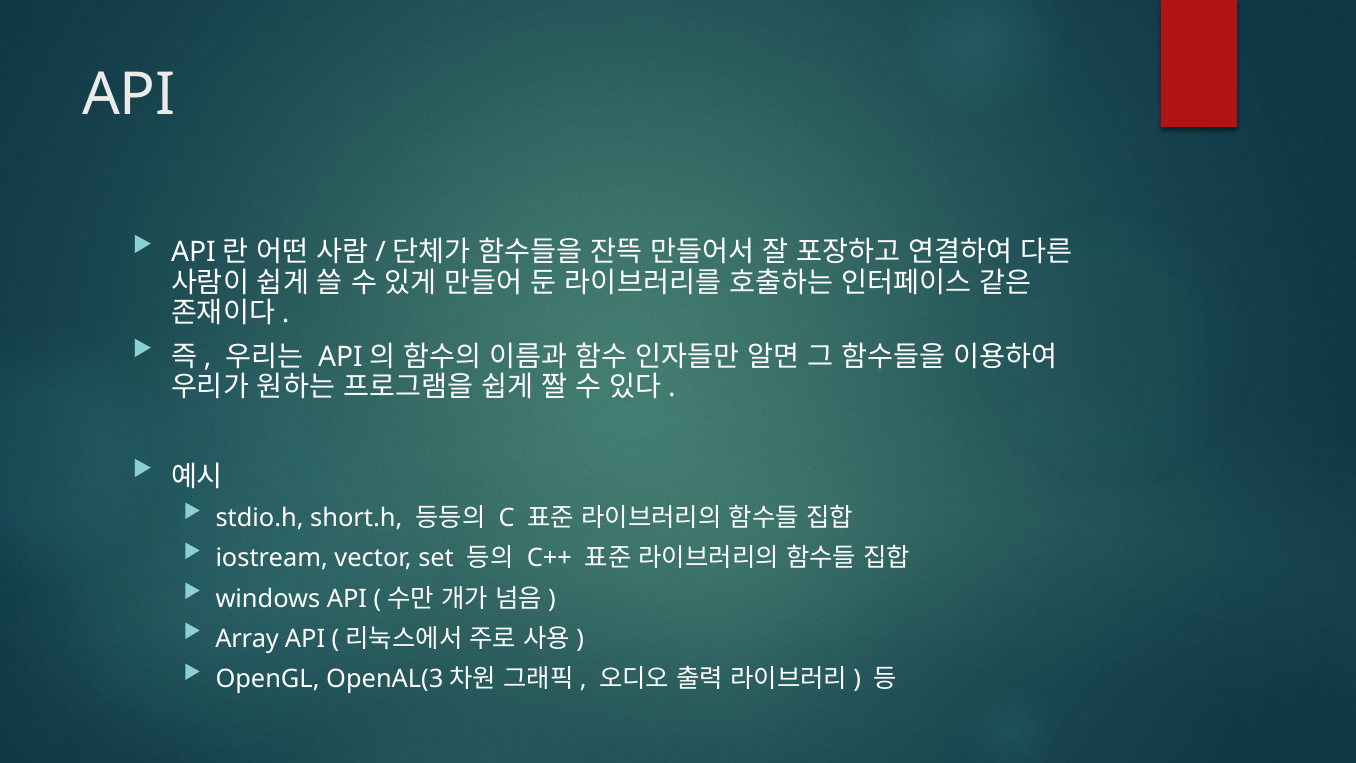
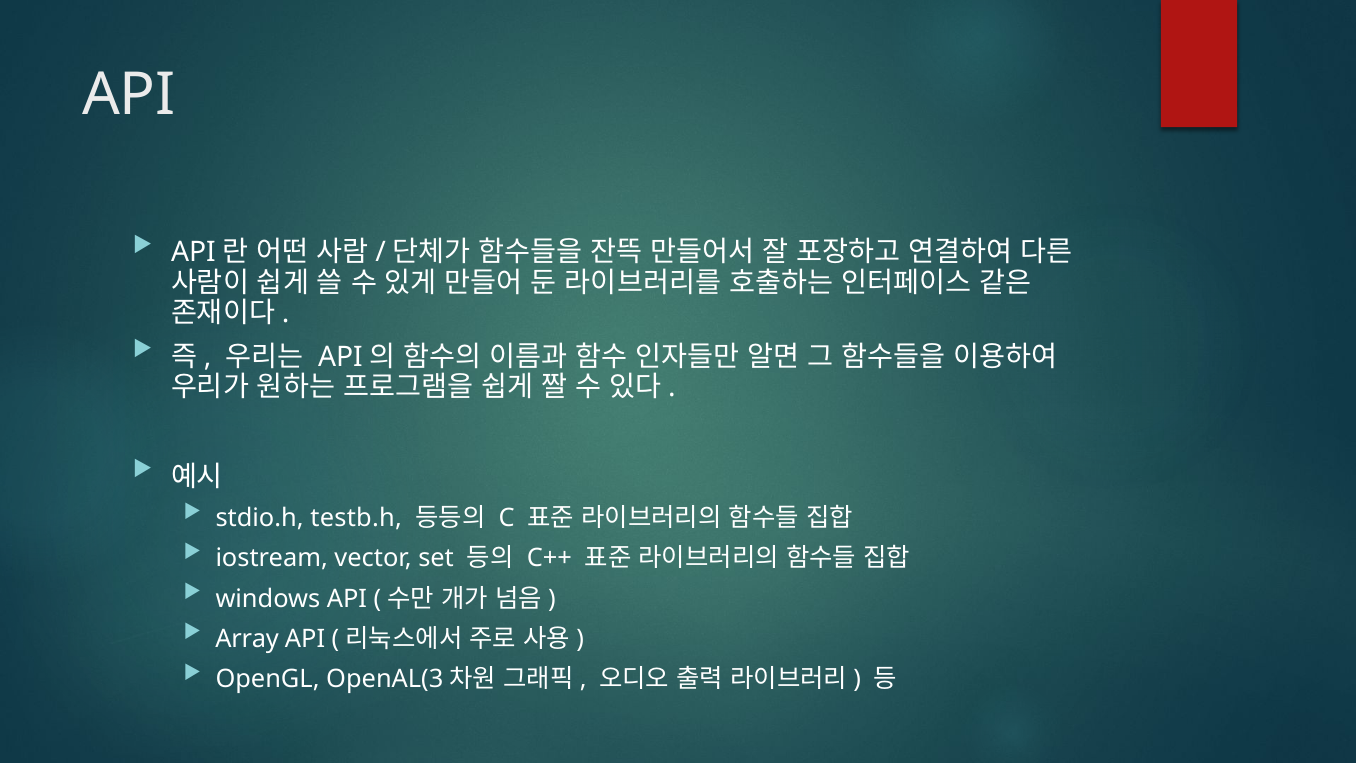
short.h: short.h -> testb.h
